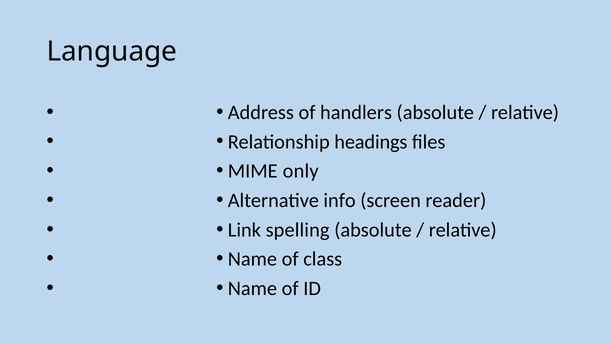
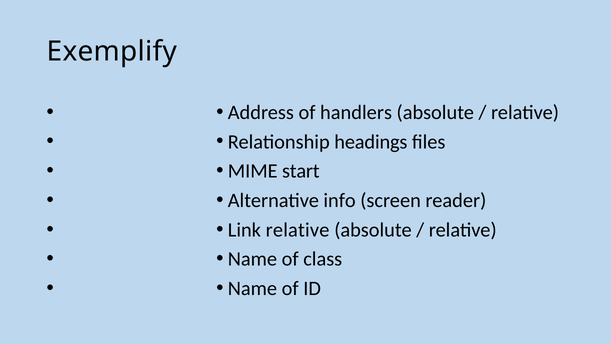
Language: Language -> Exemplify
only: only -> start
Link spelling: spelling -> relative
